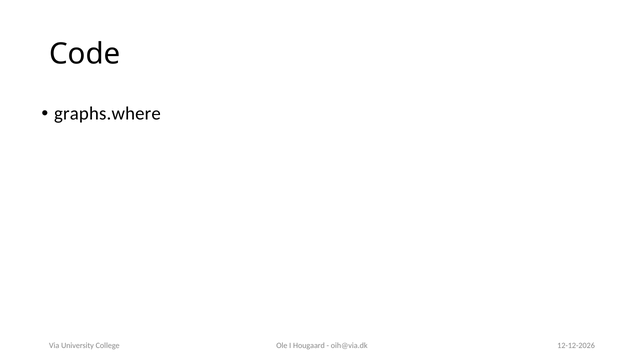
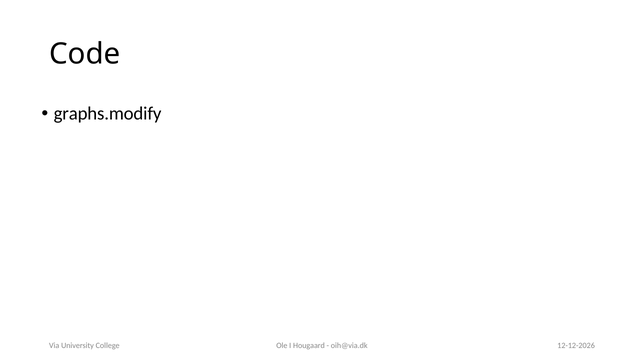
graphs.where: graphs.where -> graphs.modify
